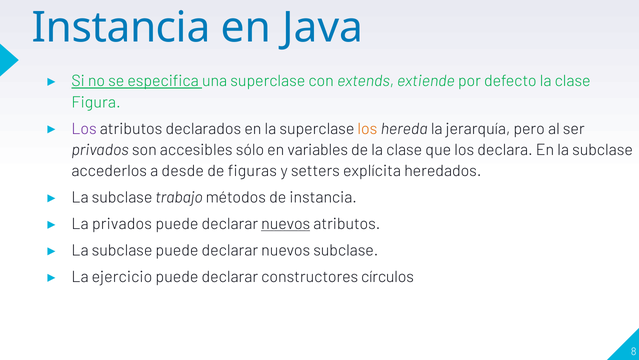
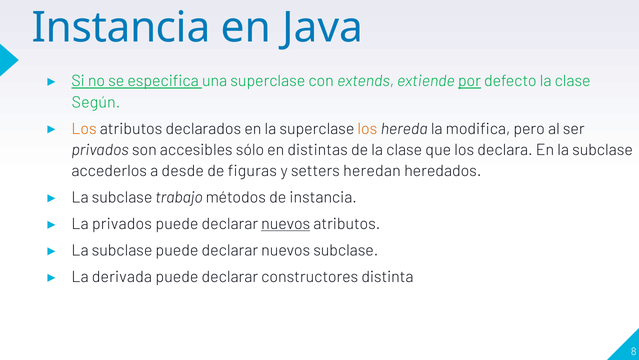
por underline: none -> present
Figura: Figura -> Según
Los at (84, 129) colour: purple -> orange
jerarquía: jerarquía -> modifica
variables: variables -> distintas
explícita: explícita -> heredan
ejercicio: ejercicio -> derivada
círculos: círculos -> distinta
